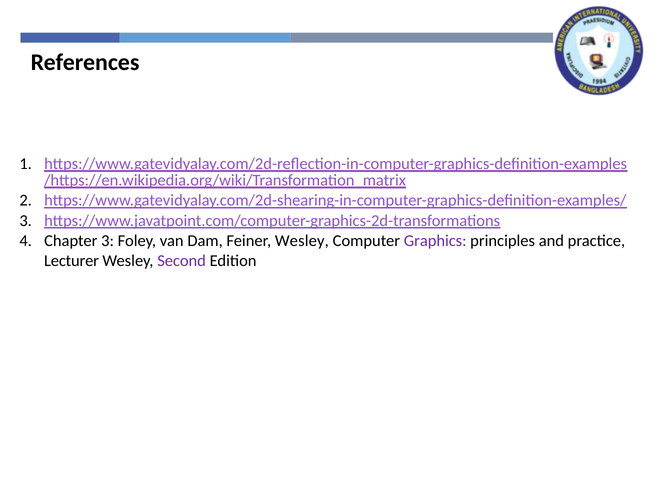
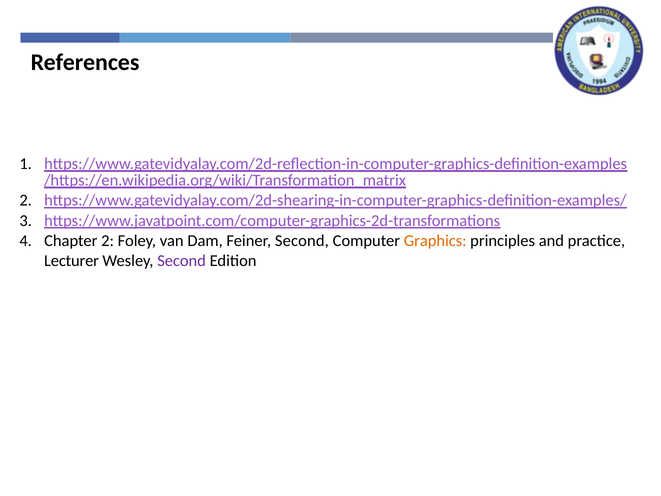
Chapter 3: 3 -> 2
Feiner Wesley: Wesley -> Second
Graphics colour: purple -> orange
